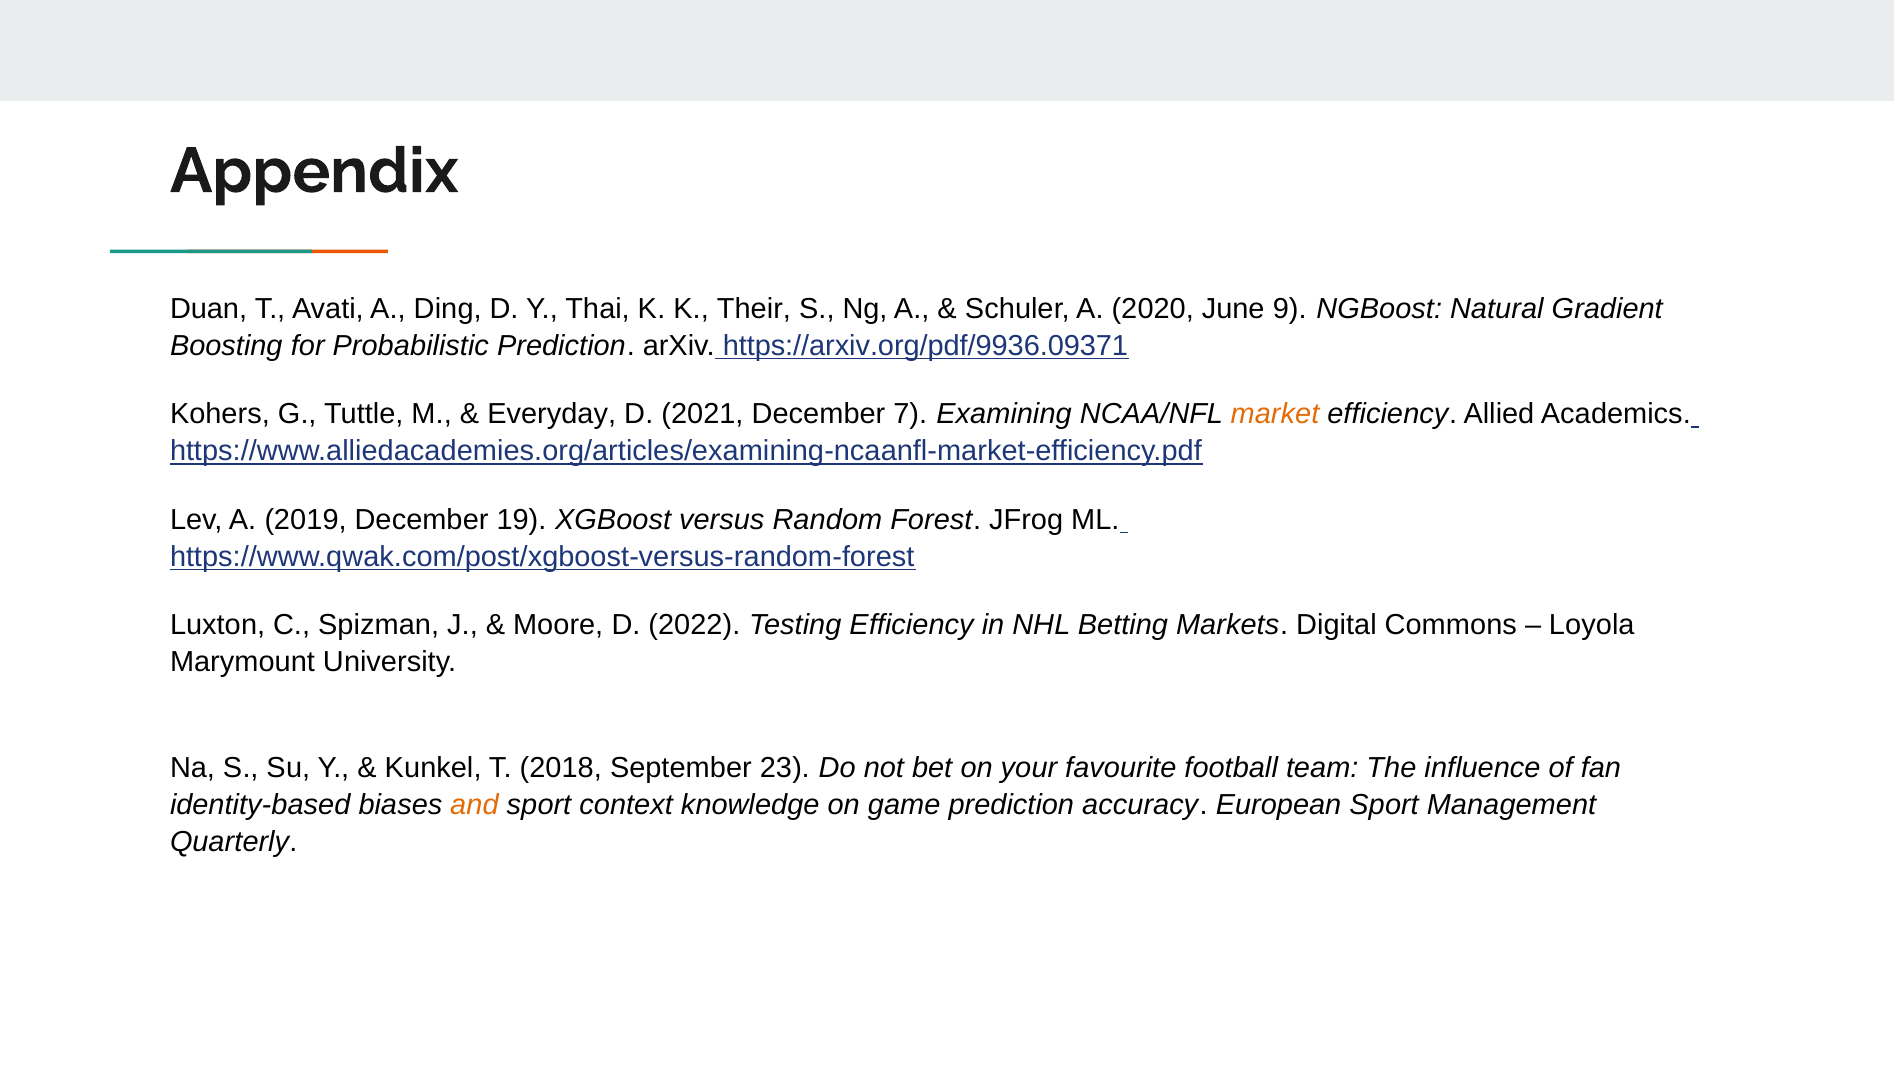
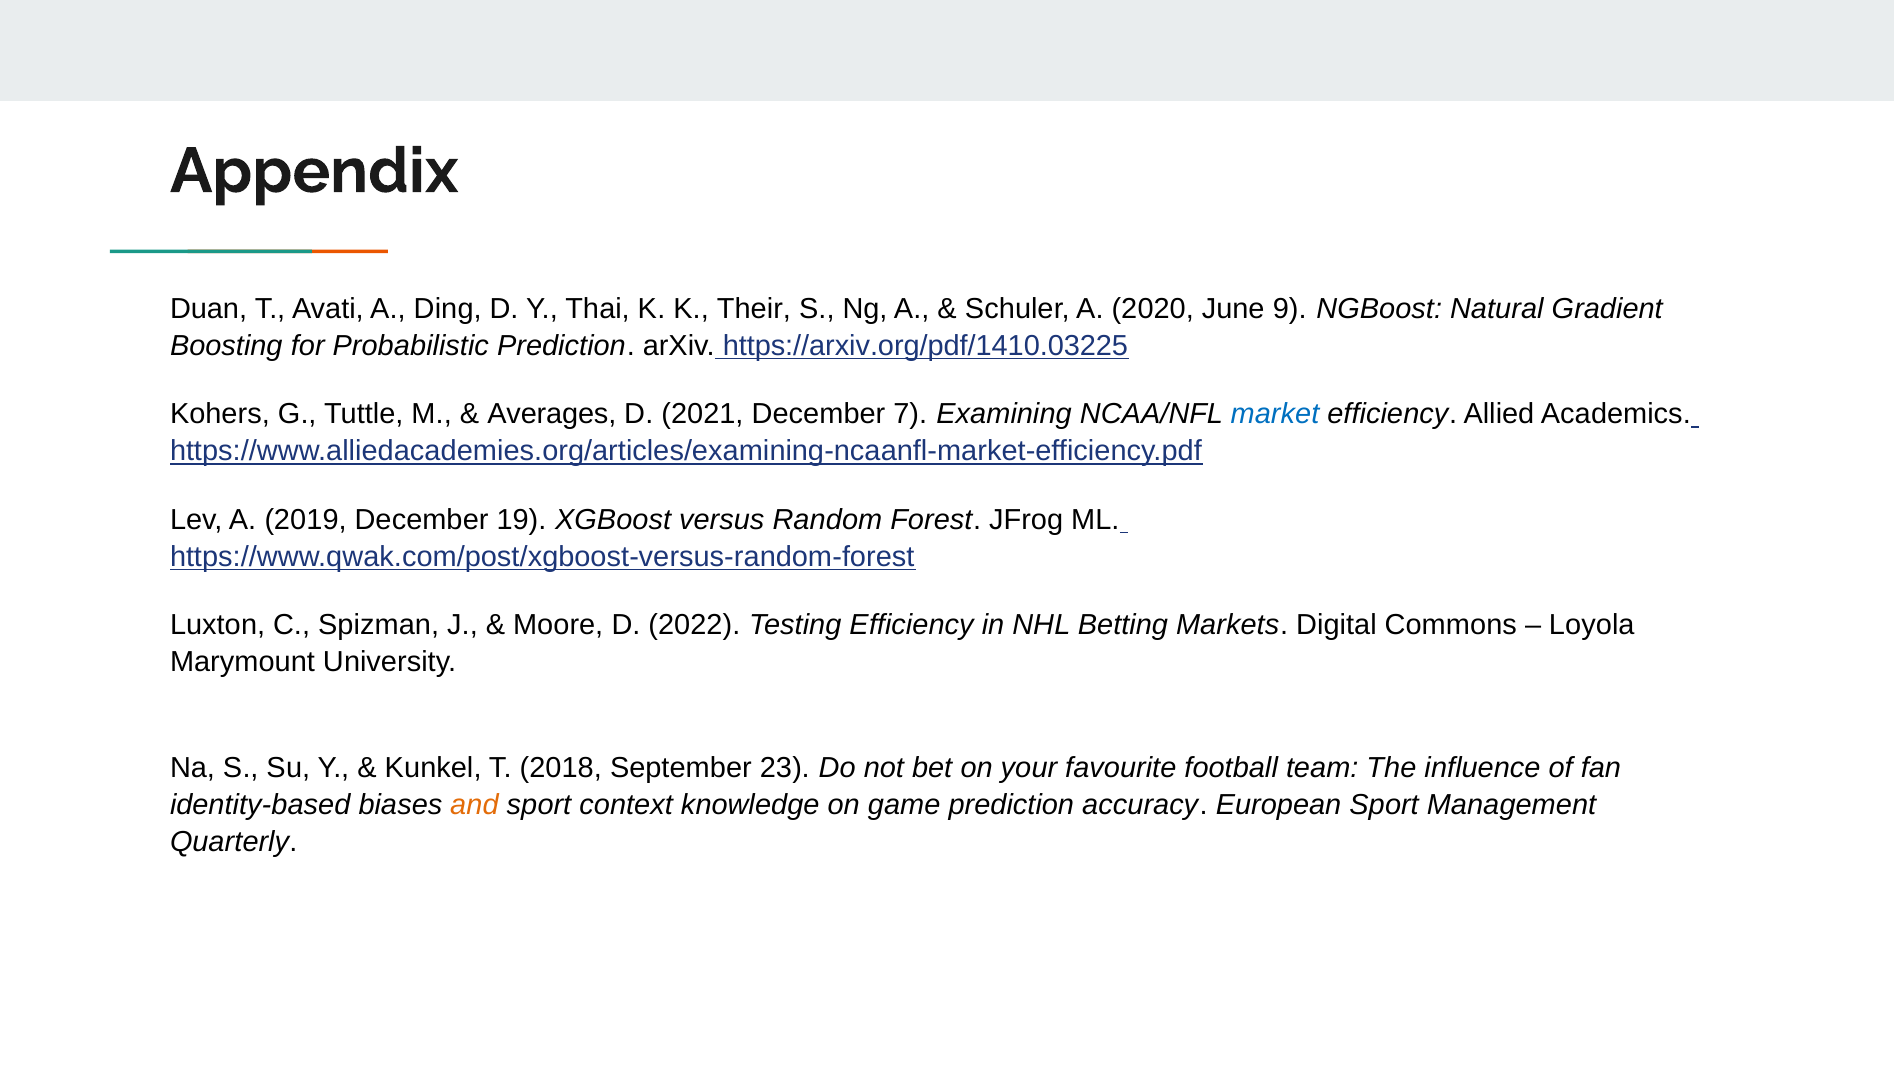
https://arxiv.org/pdf/9936.09371: https://arxiv.org/pdf/9936.09371 -> https://arxiv.org/pdf/1410.03225
Everyday: Everyday -> Averages
market colour: orange -> blue
